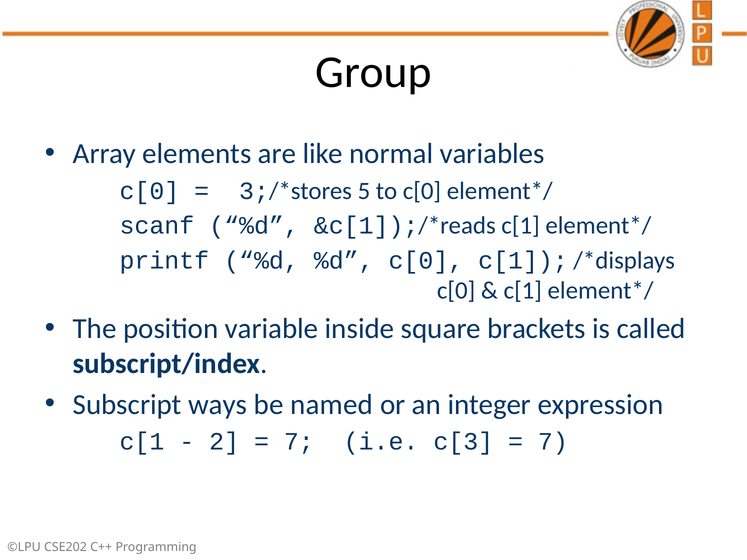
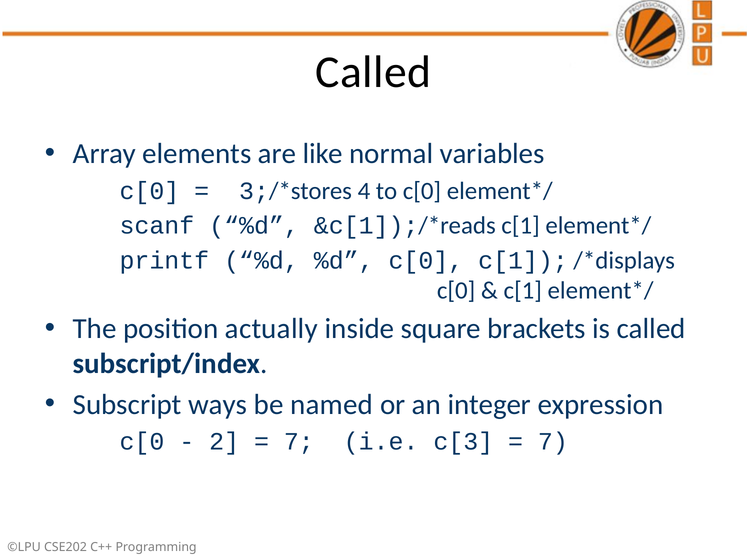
Group at (374, 72): Group -> Called
5: 5 -> 4
variable: variable -> actually
c[1 at (142, 442): c[1 -> c[0
